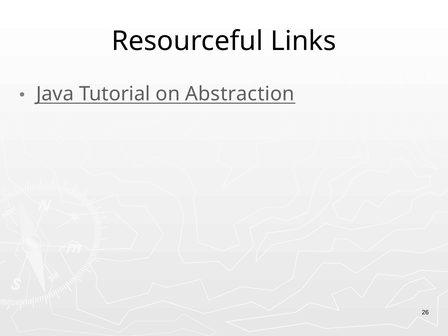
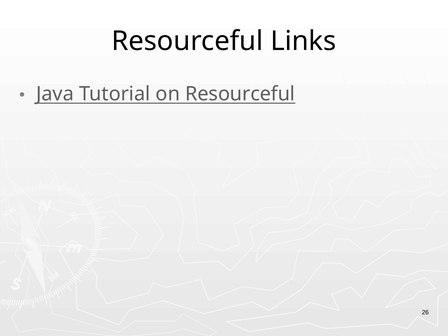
on Abstraction: Abstraction -> Resourceful
